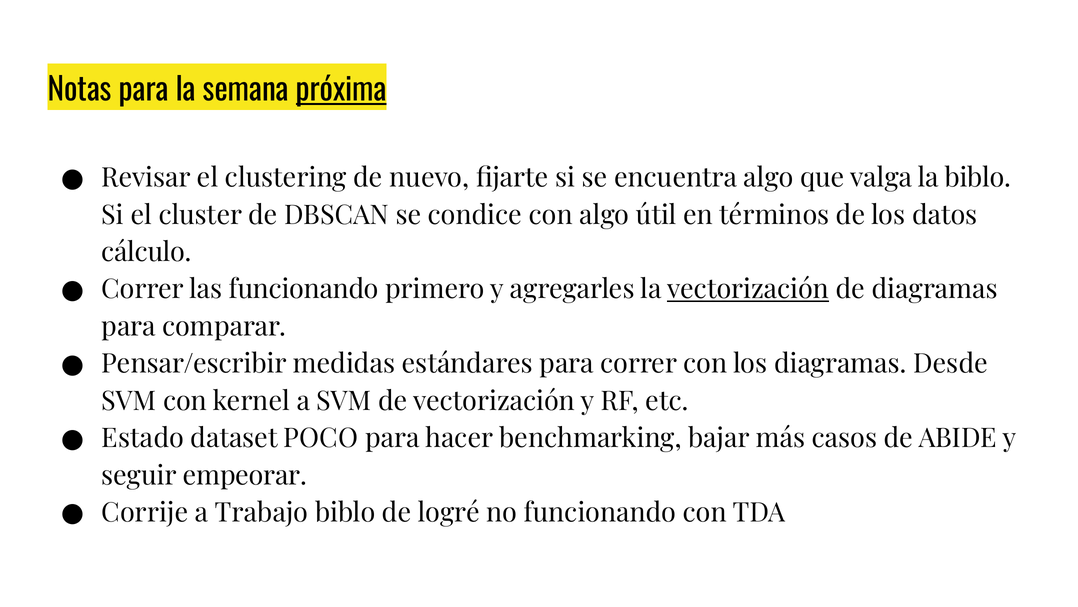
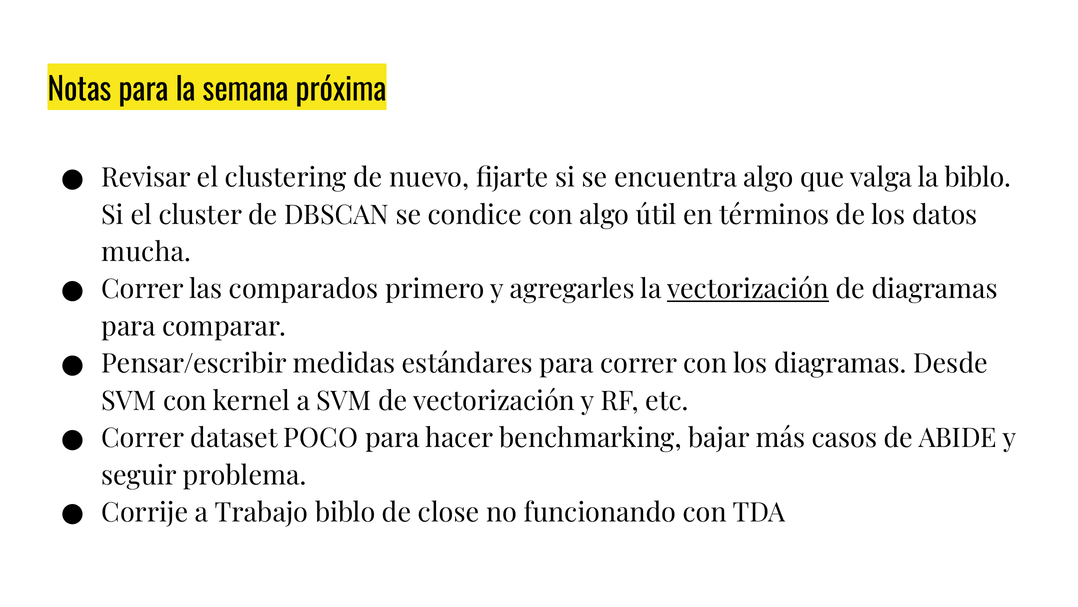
próxima underline: present -> none
cálculo: cálculo -> mucha
las funcionando: funcionando -> comparados
Estado at (143, 438): Estado -> Correr
empeorar: empeorar -> problema
logré: logré -> close
